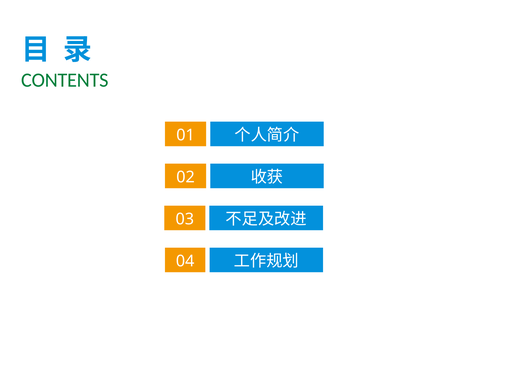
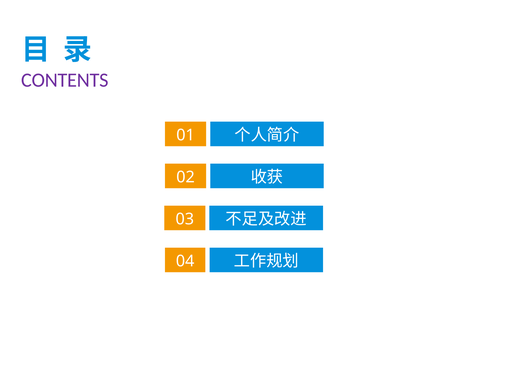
CONTENTS colour: green -> purple
